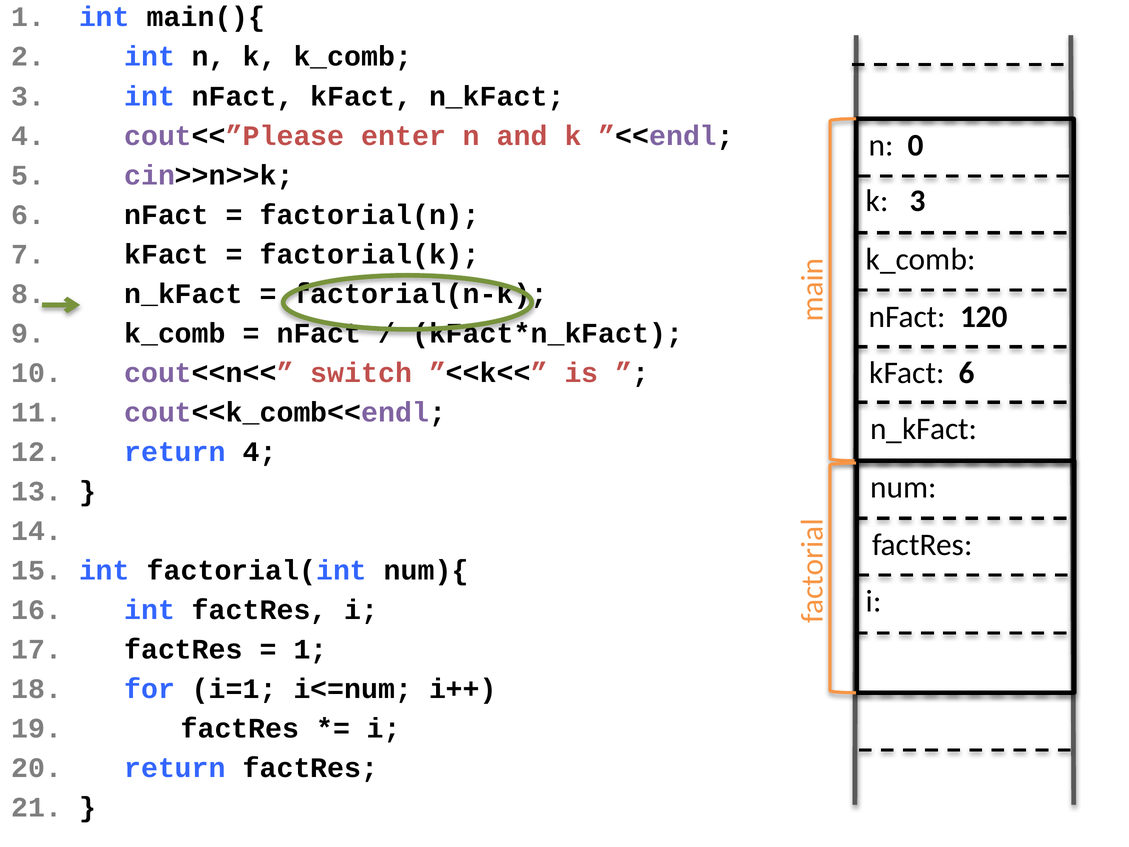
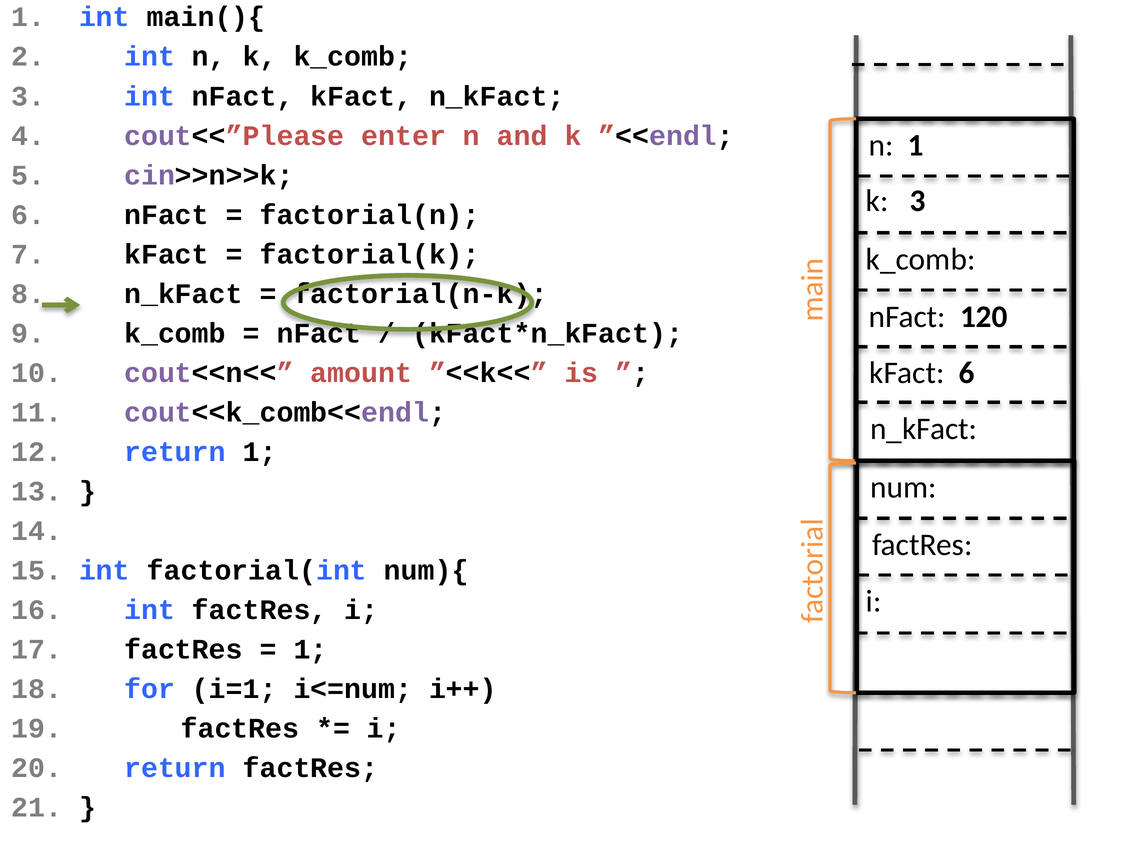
n 0: 0 -> 1
switch: switch -> amount
return 4: 4 -> 1
